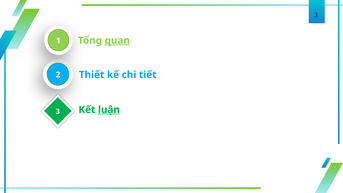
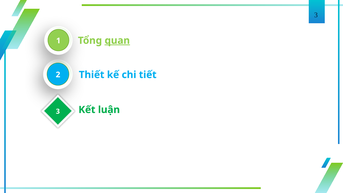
luận underline: present -> none
